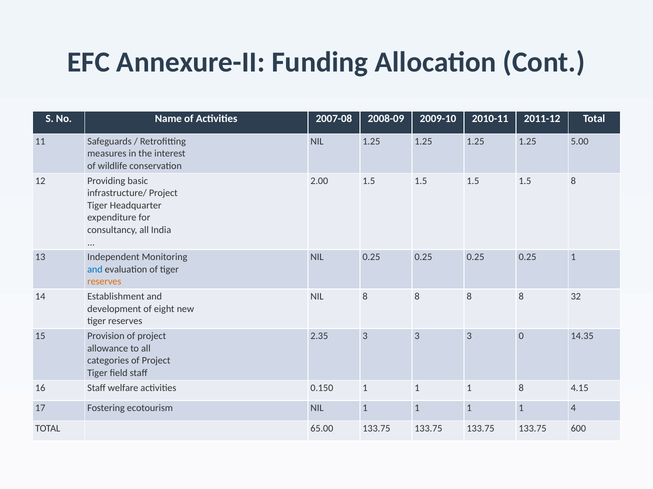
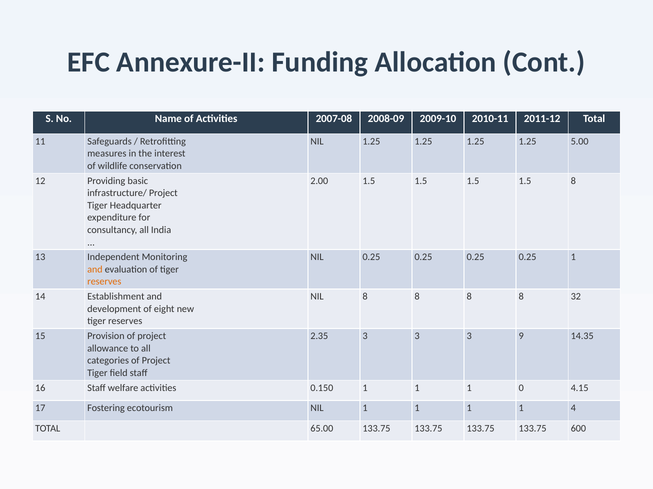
and at (95, 270) colour: blue -> orange
0: 0 -> 9
1 8: 8 -> 0
